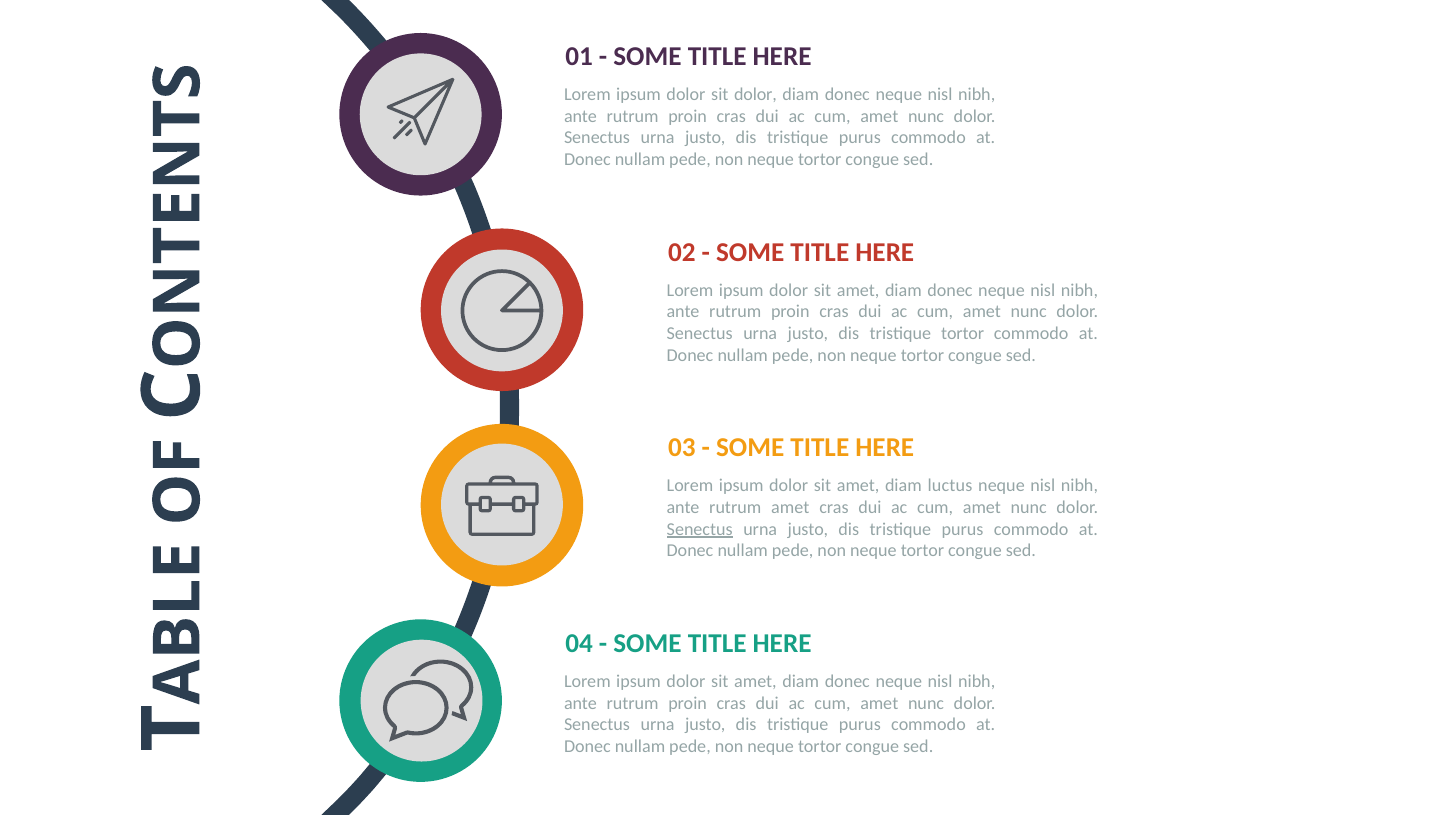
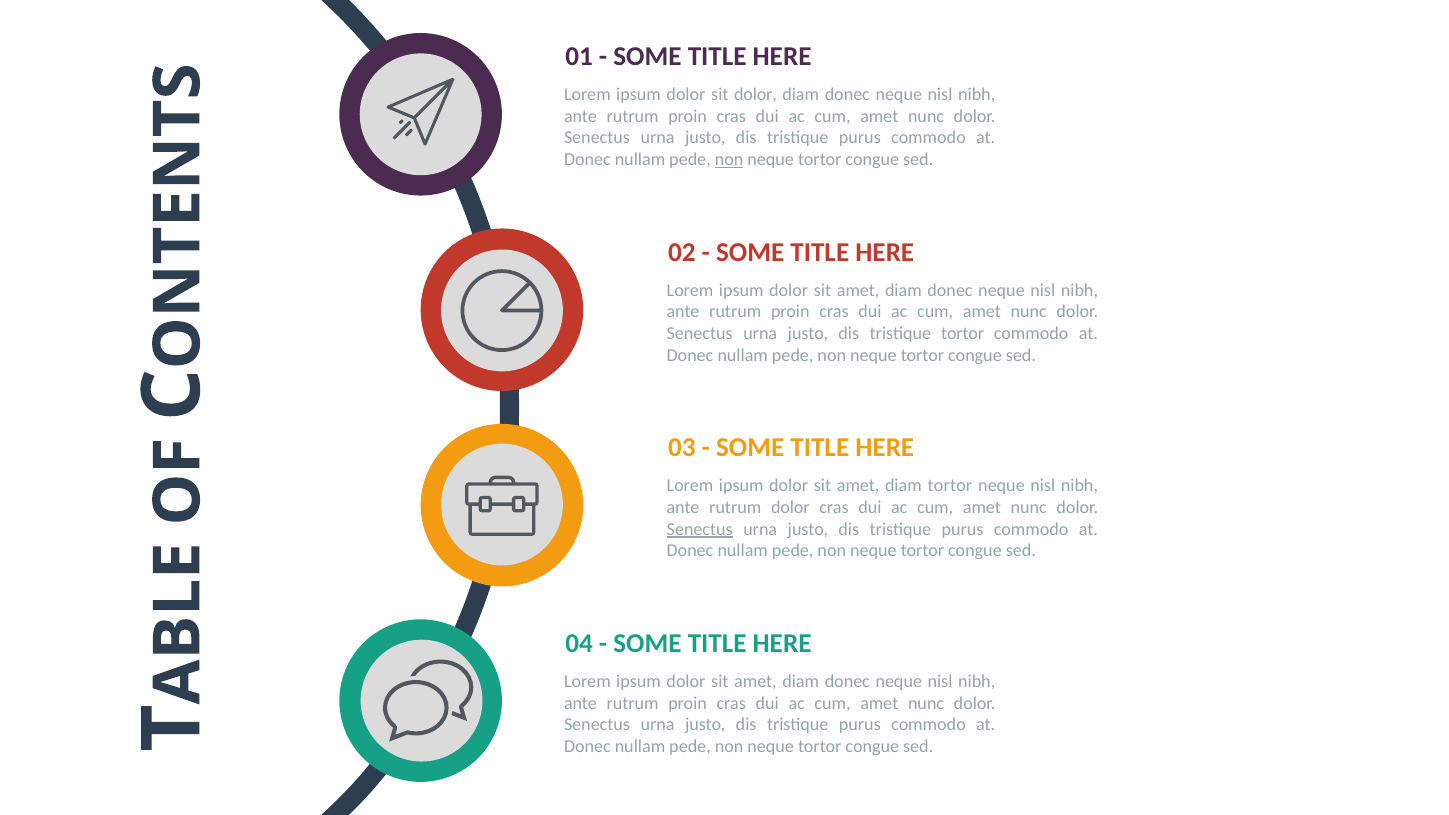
non at (729, 160) underline: none -> present
diam luctus: luctus -> tortor
rutrum amet: amet -> dolor
